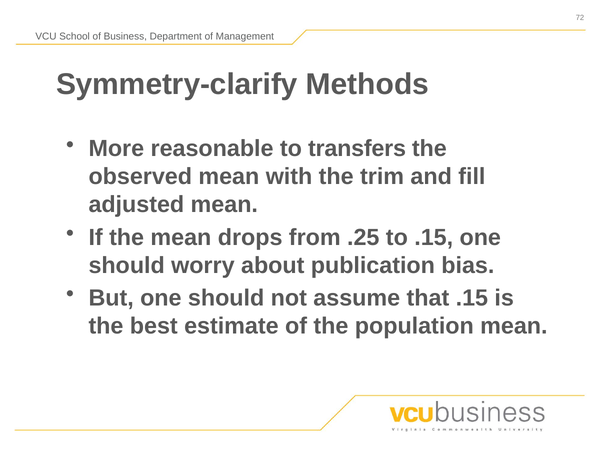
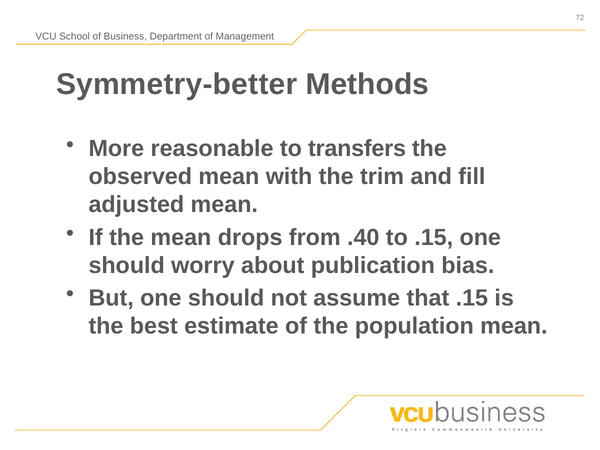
Symmetry-clarify: Symmetry-clarify -> Symmetry-better
.25: .25 -> .40
